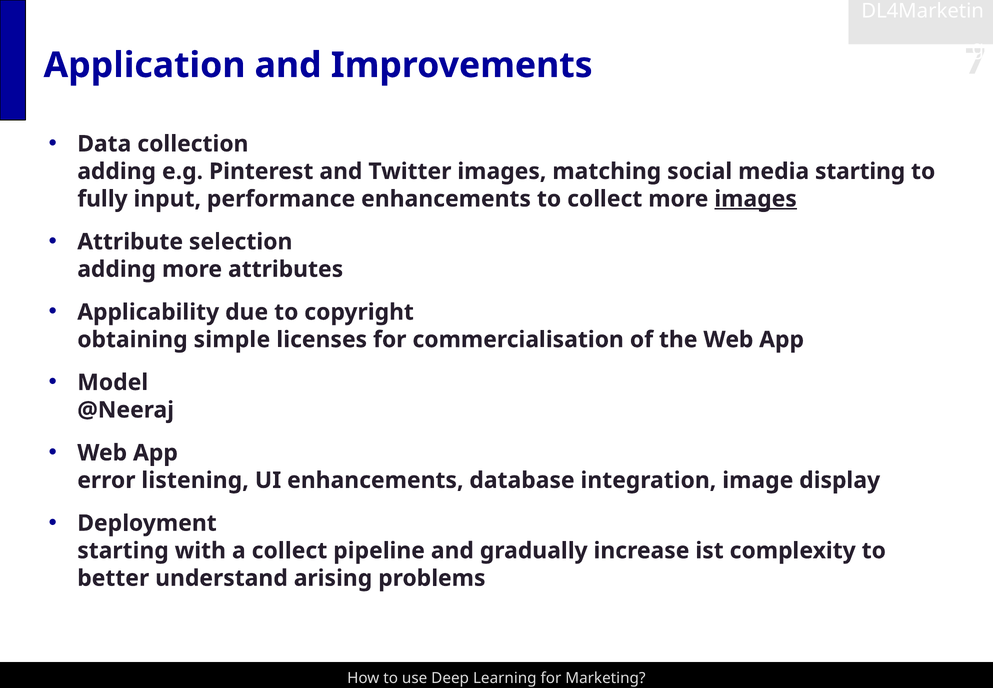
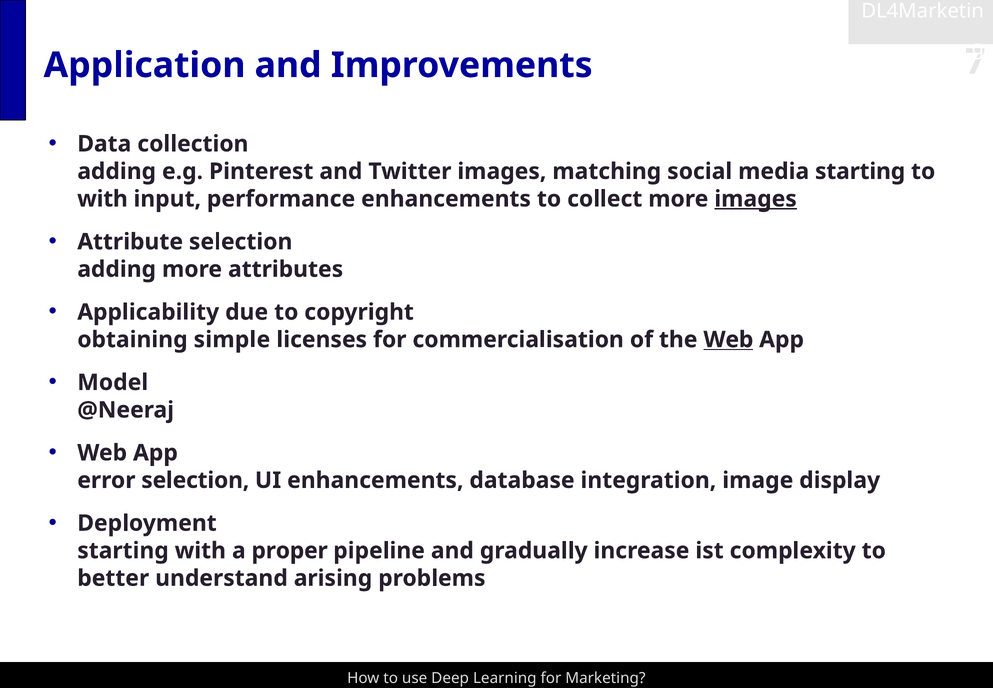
fully at (102, 199): fully -> with
Web at (728, 339) underline: none -> present
error listening: listening -> selection
a collect: collect -> proper
